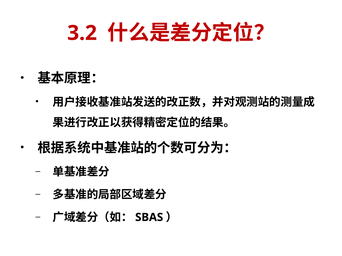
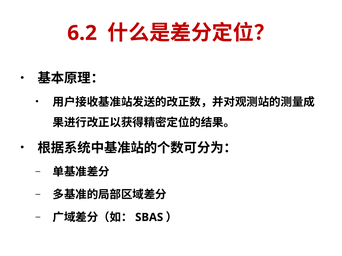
3.2: 3.2 -> 6.2
